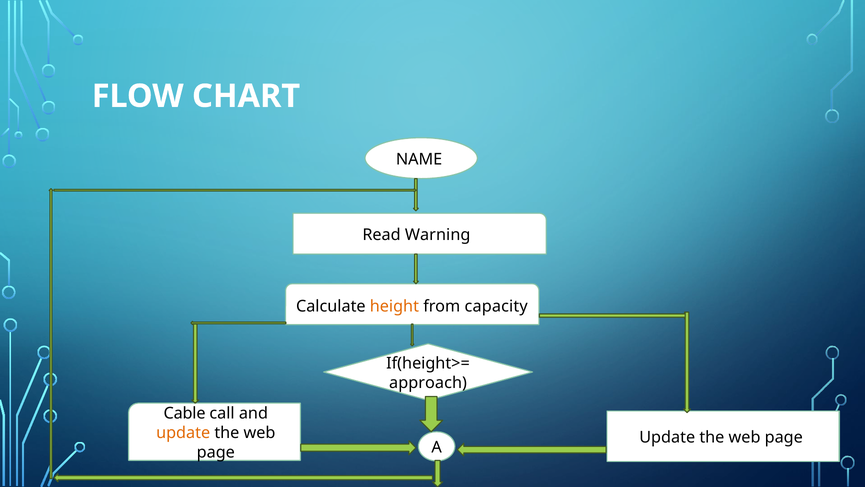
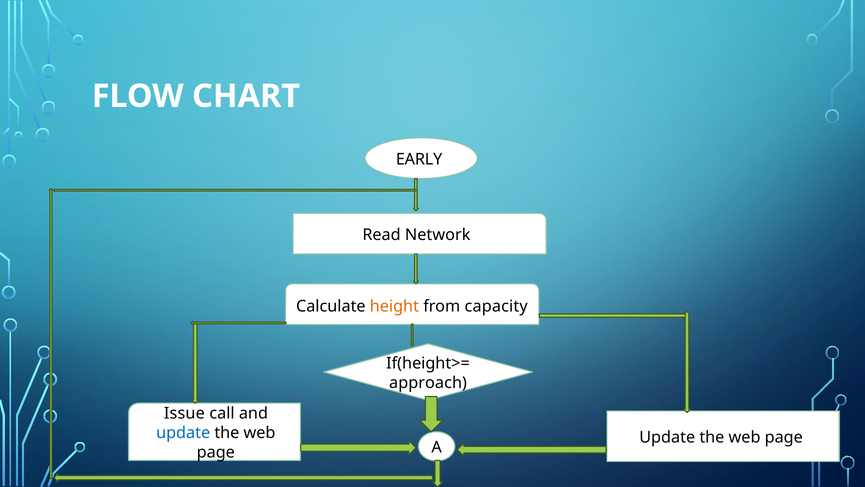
NAME: NAME -> EARLY
Warning: Warning -> Network
Cable: Cable -> Issue
update at (183, 432) colour: orange -> blue
